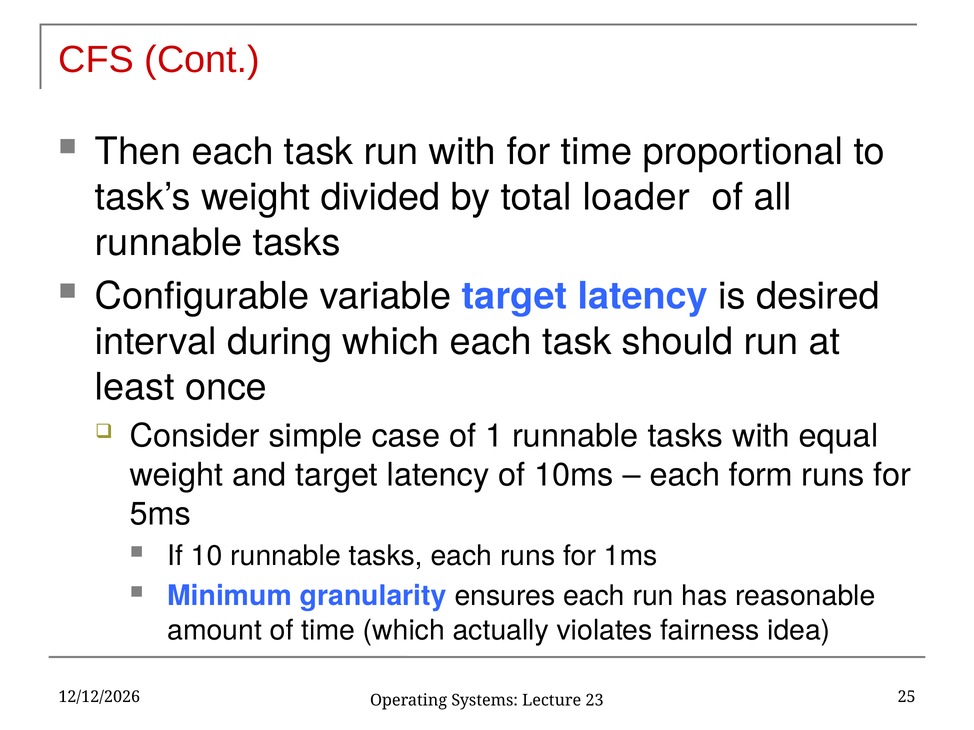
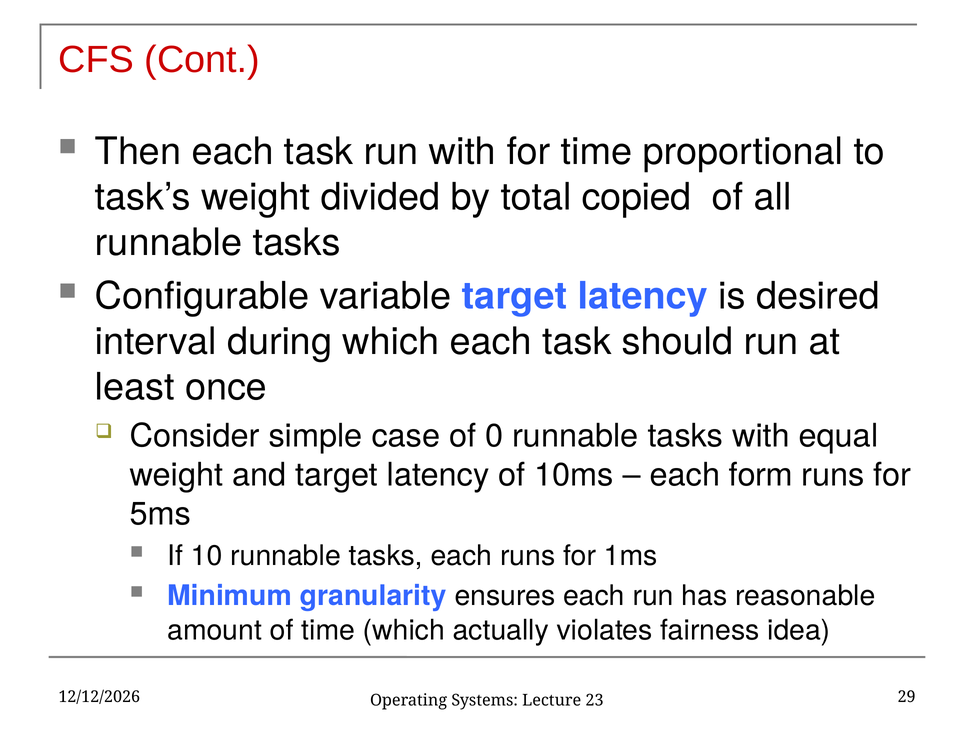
loader: loader -> copied
1: 1 -> 0
25: 25 -> 29
